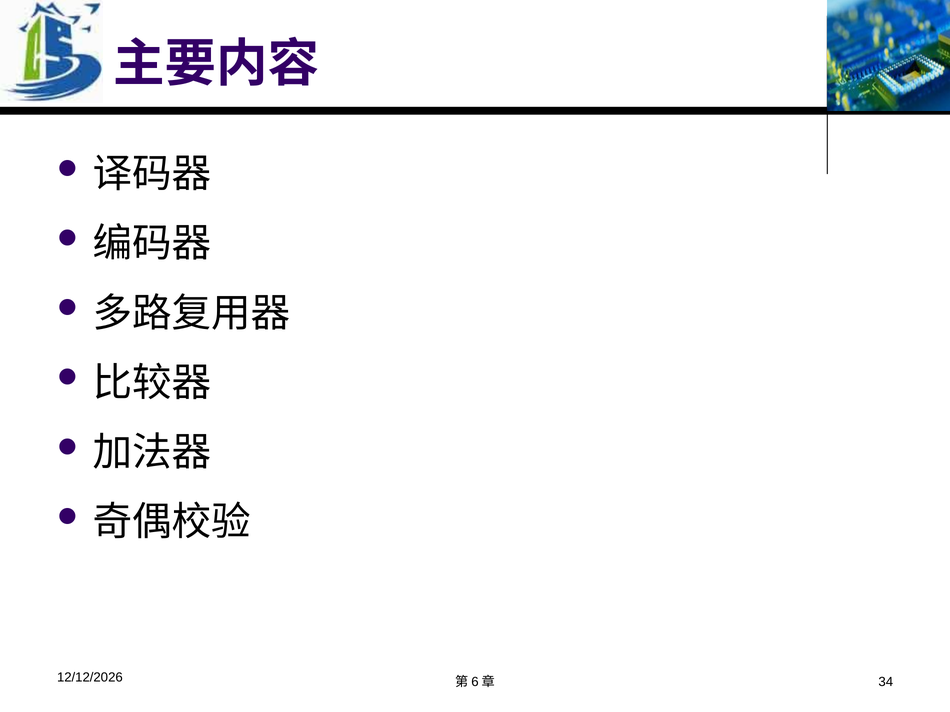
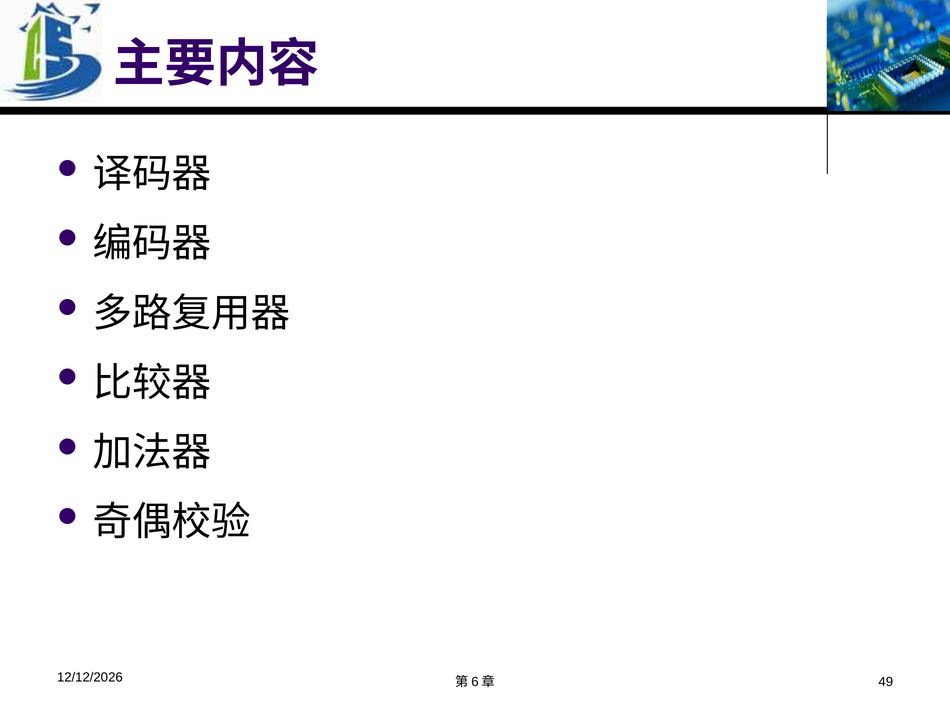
34: 34 -> 49
